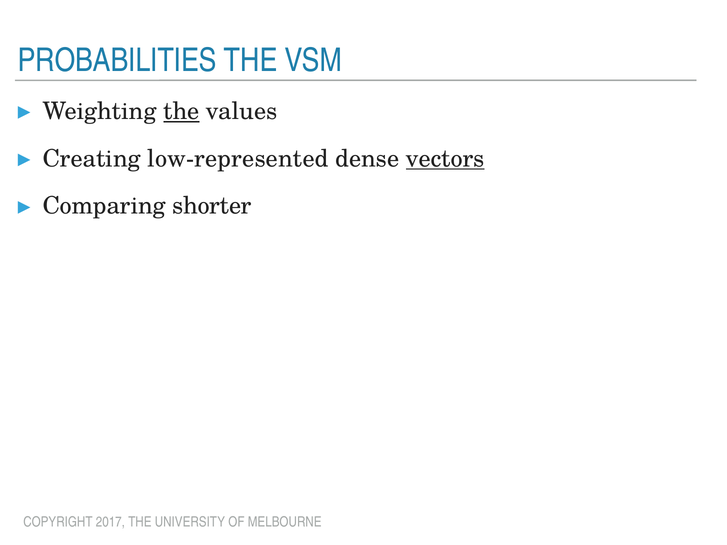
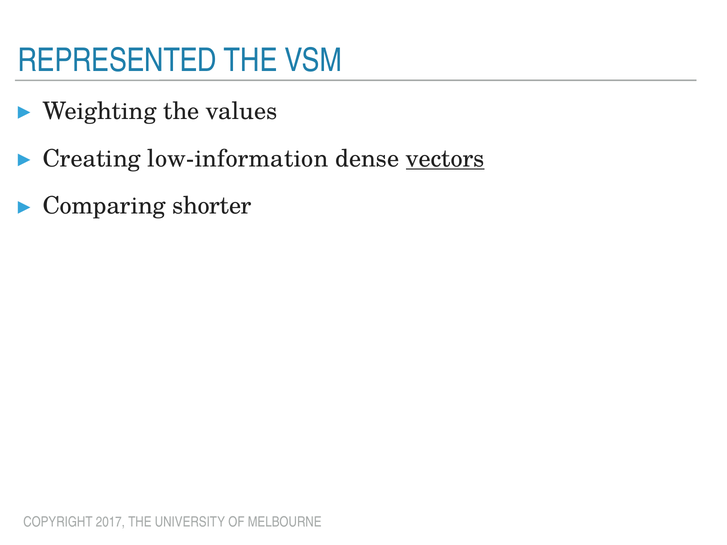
PROBABILITIES: PROBABILITIES -> REPRESENTED
the at (181, 111) underline: present -> none
low-represented: low-represented -> low-information
